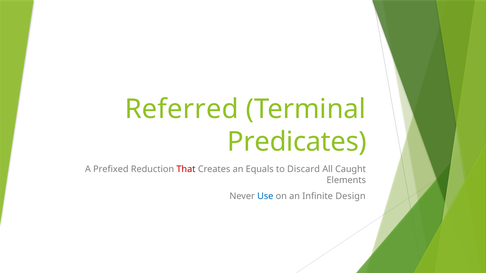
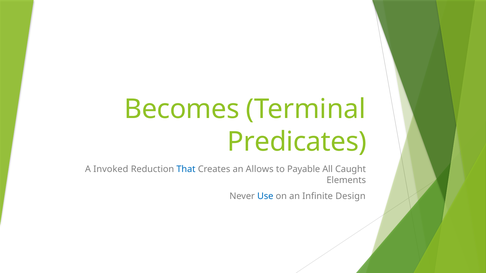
Referred: Referred -> Becomes
Prefixed: Prefixed -> Invoked
That colour: red -> blue
Equals: Equals -> Allows
Discard: Discard -> Payable
